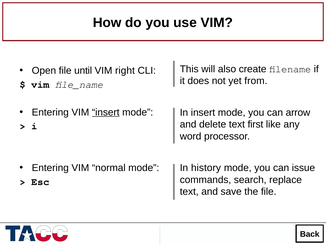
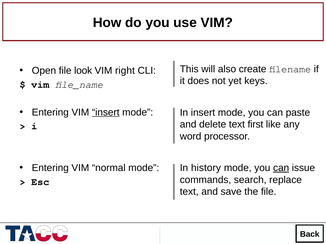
until: until -> look
from: from -> keys
arrow: arrow -> paste
can at (281, 168) underline: none -> present
